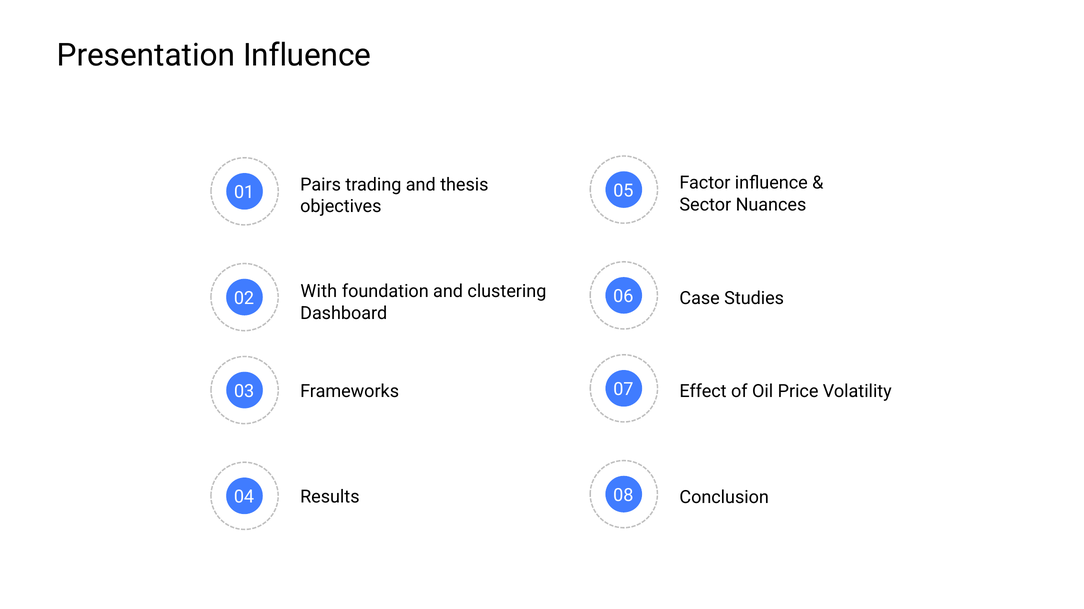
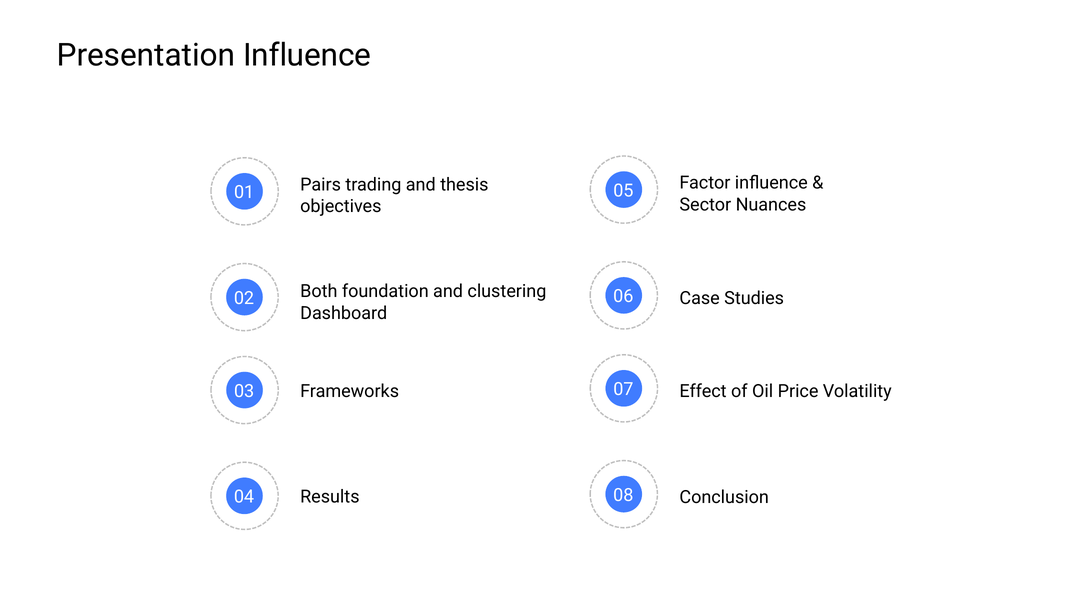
With: With -> Both
